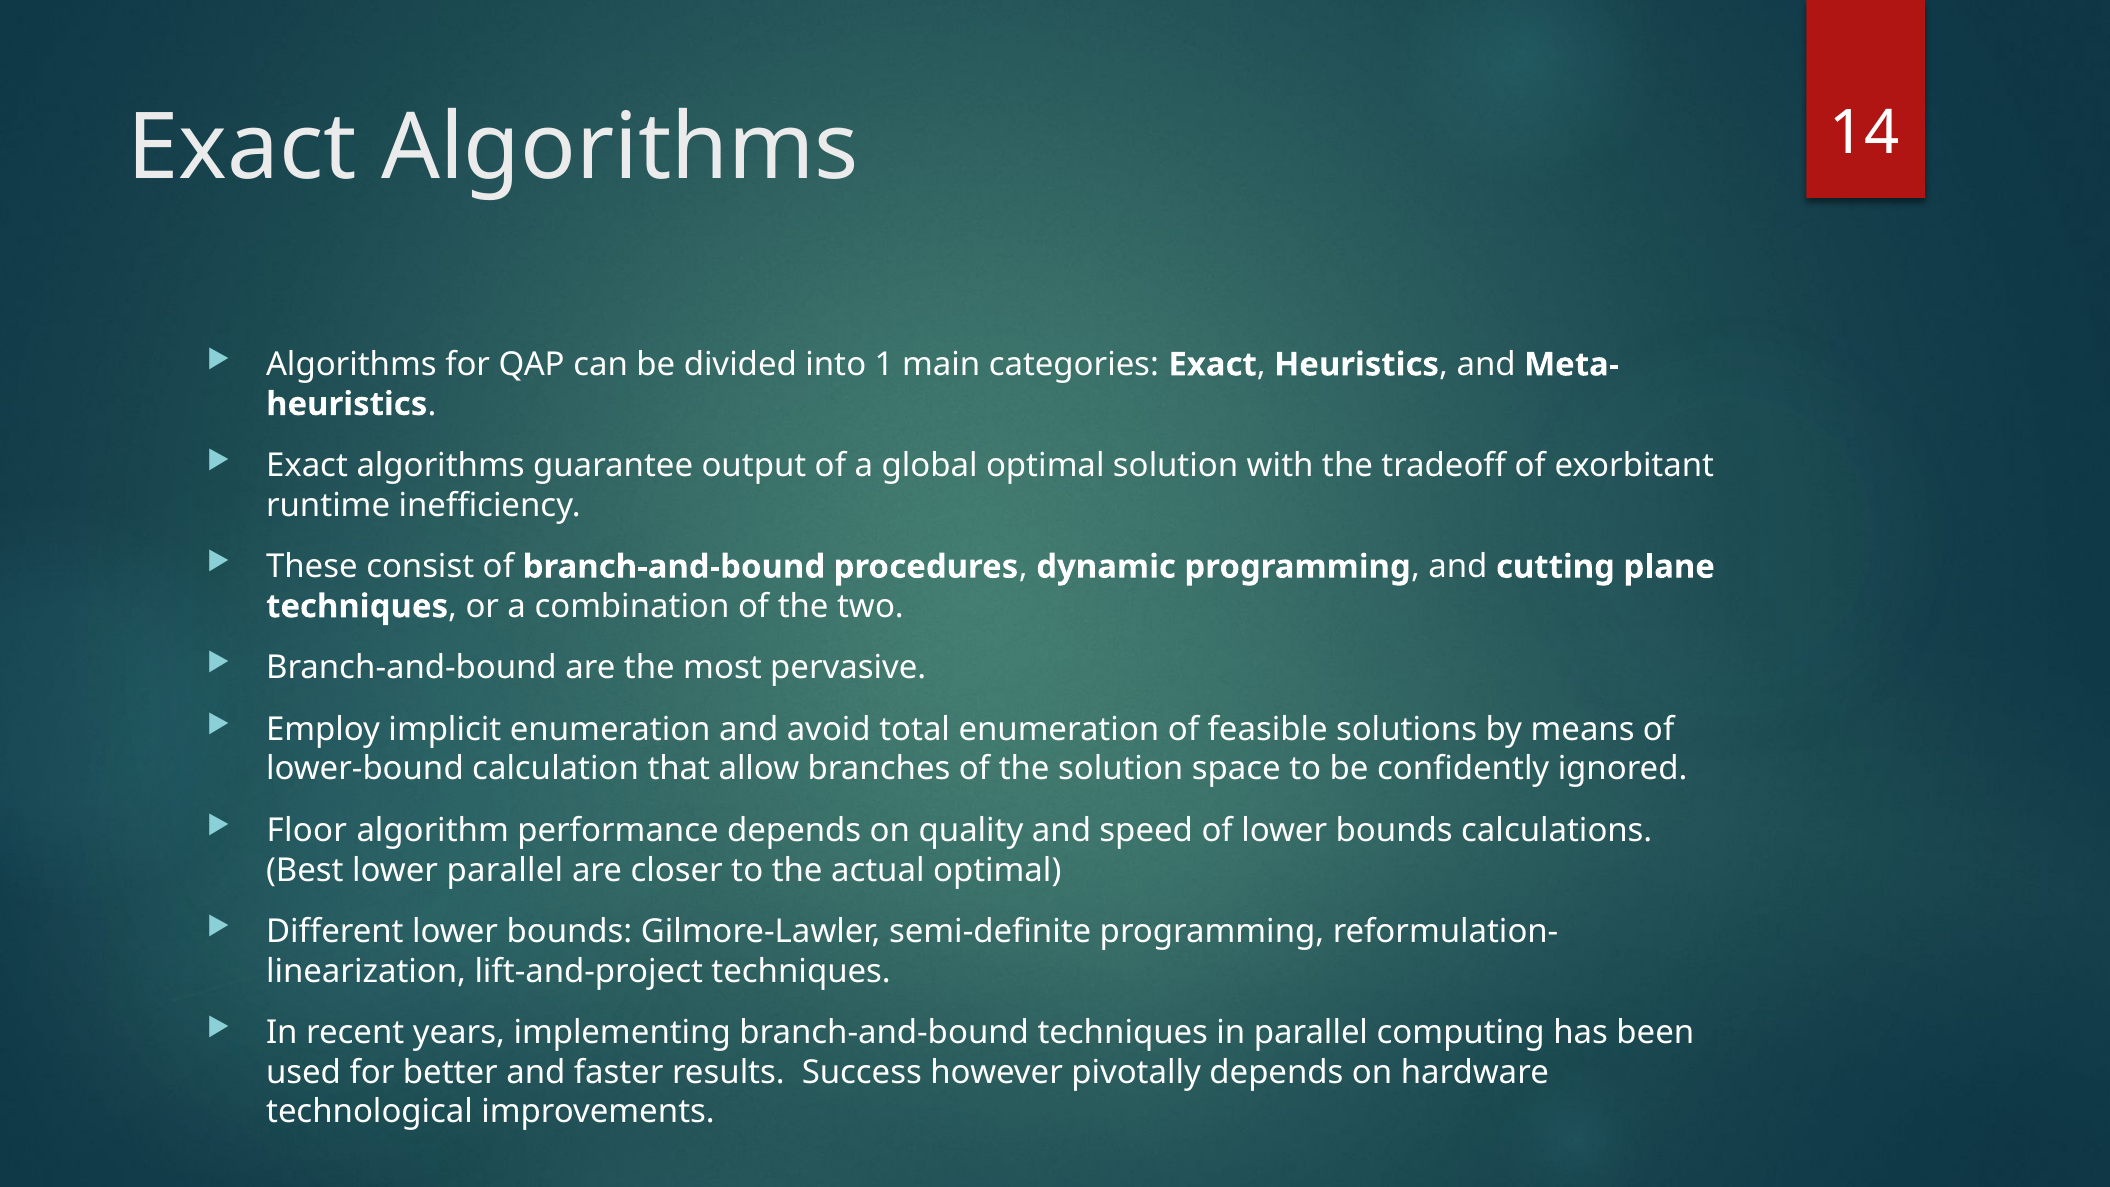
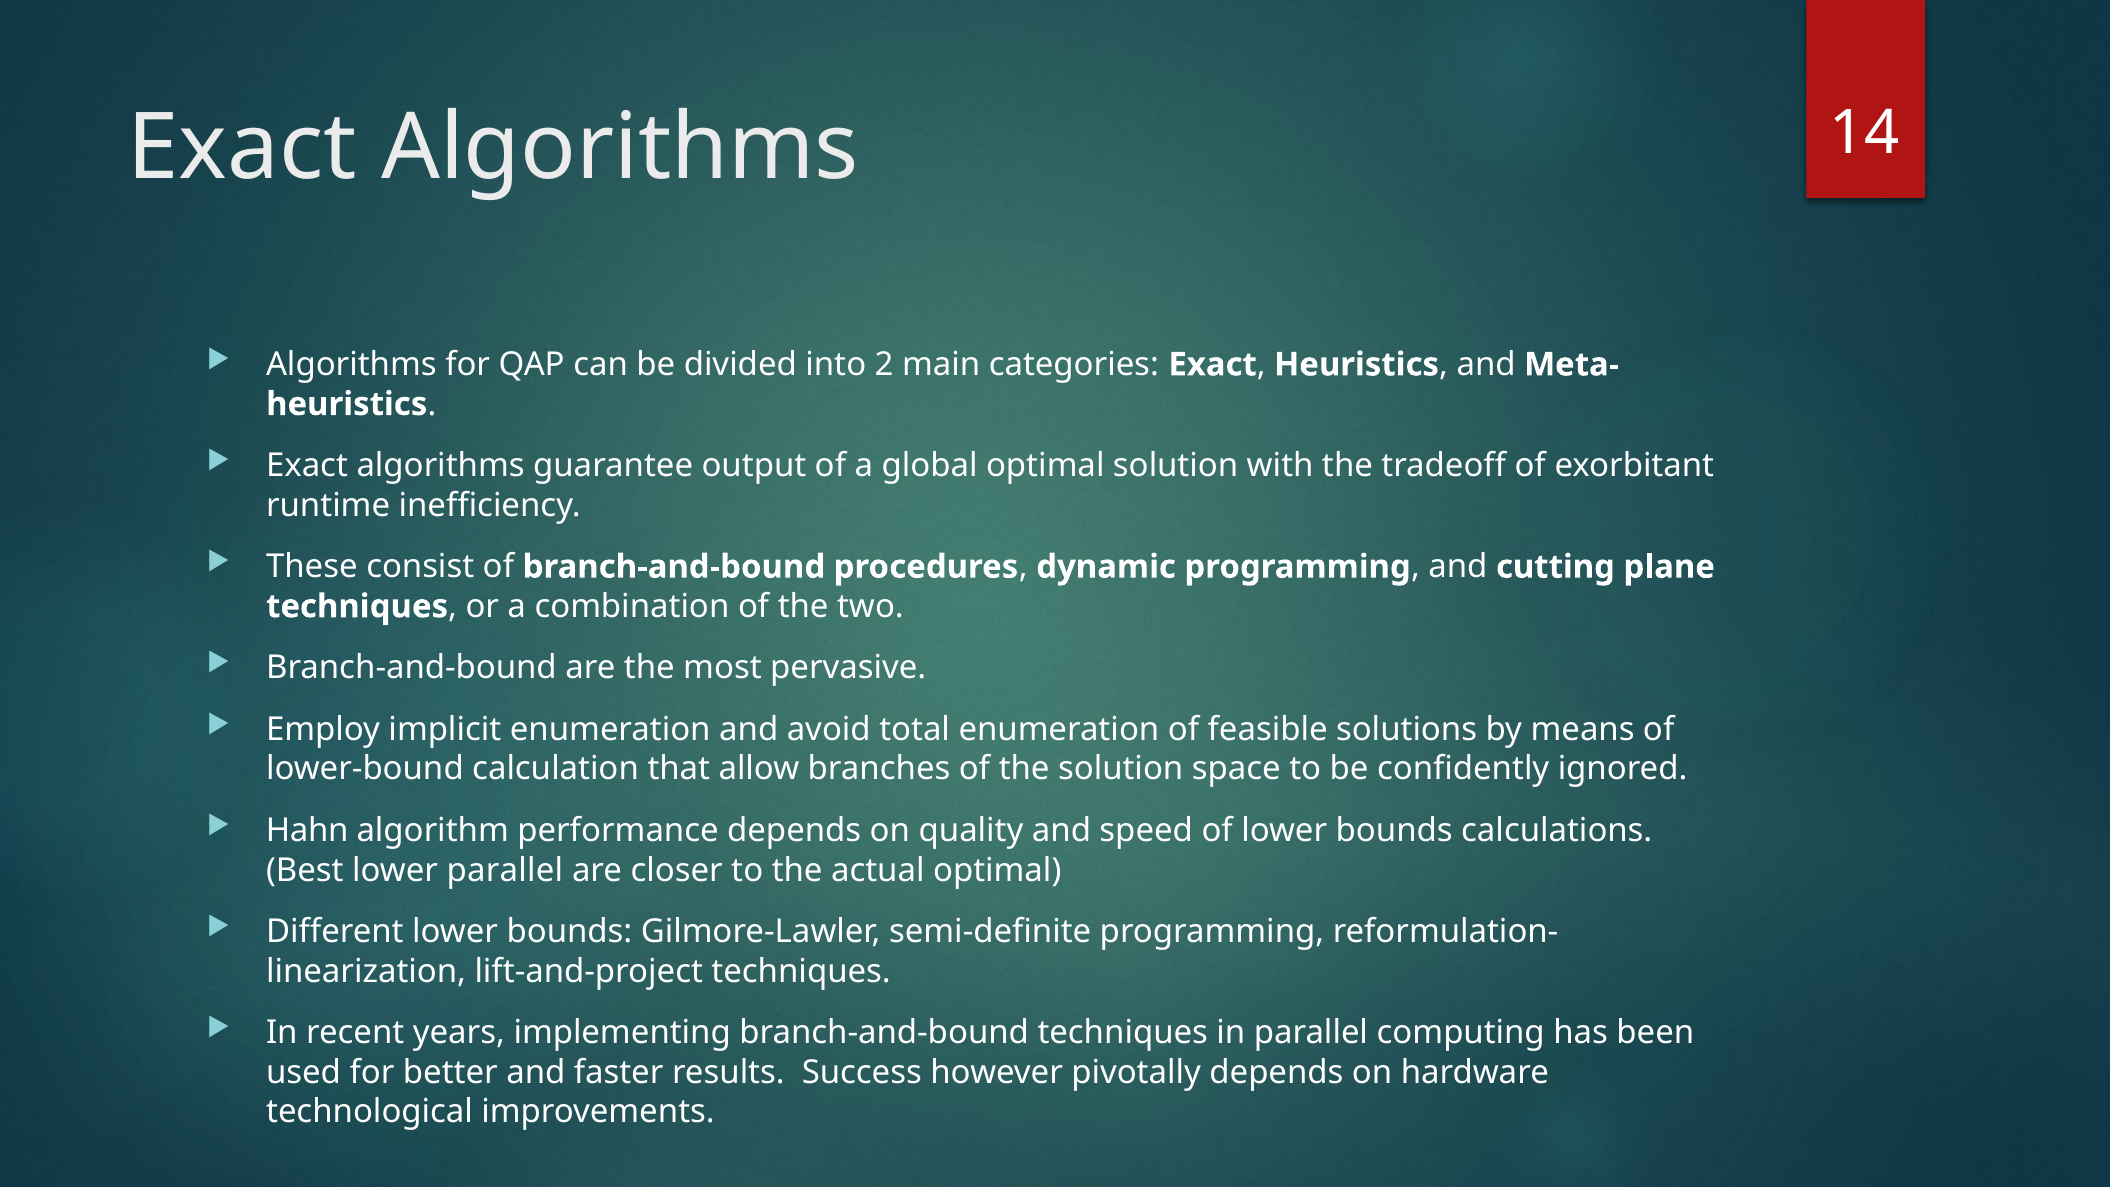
1: 1 -> 2
Floor: Floor -> Hahn
